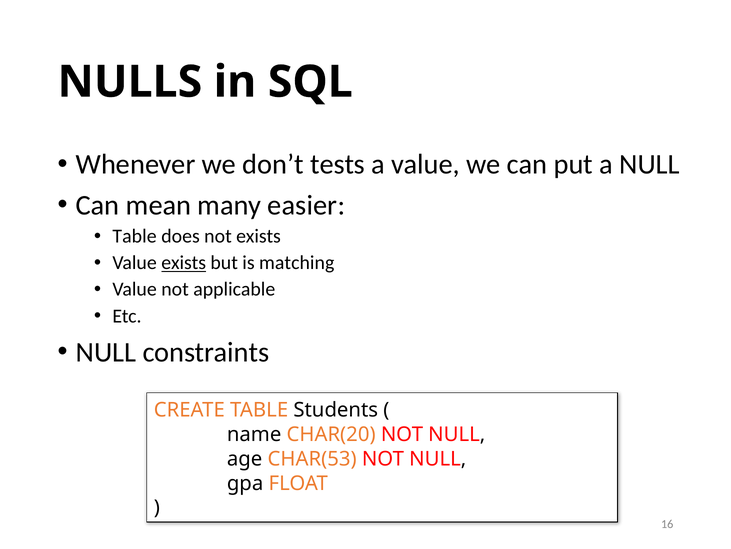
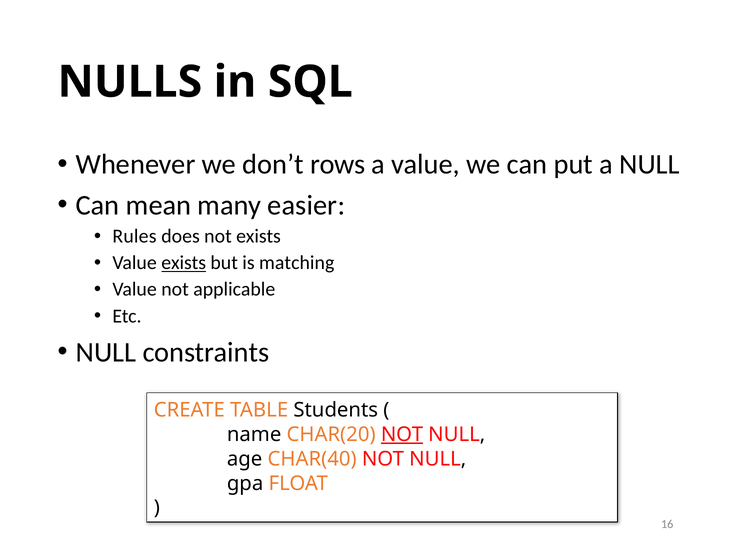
tests: tests -> rows
Table at (135, 236): Table -> Rules
NOT at (402, 434) underline: none -> present
CHAR(53: CHAR(53 -> CHAR(40
